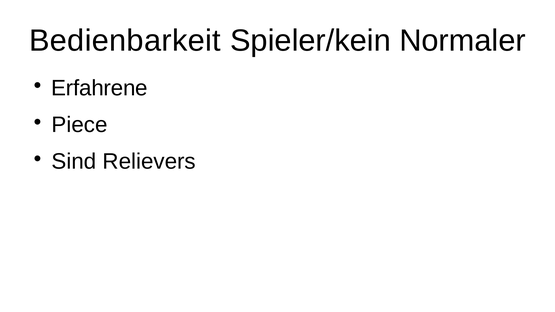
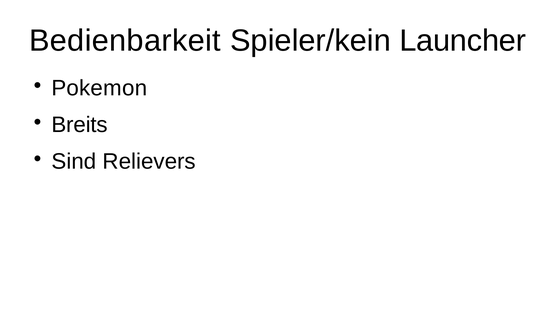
Normaler: Normaler -> Launcher
Erfahrene: Erfahrene -> Pokemon
Piece: Piece -> Breits
